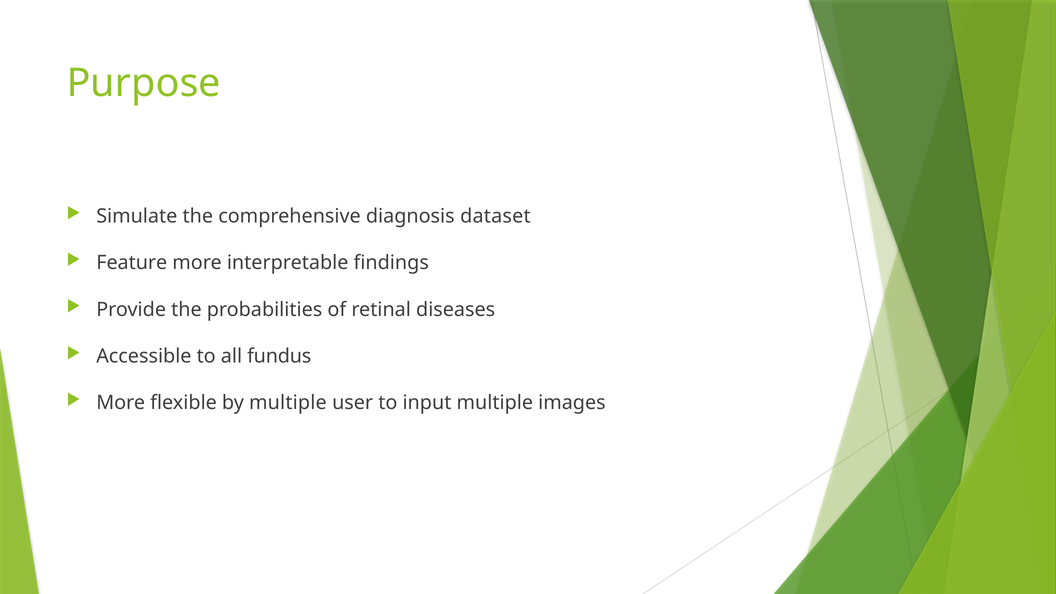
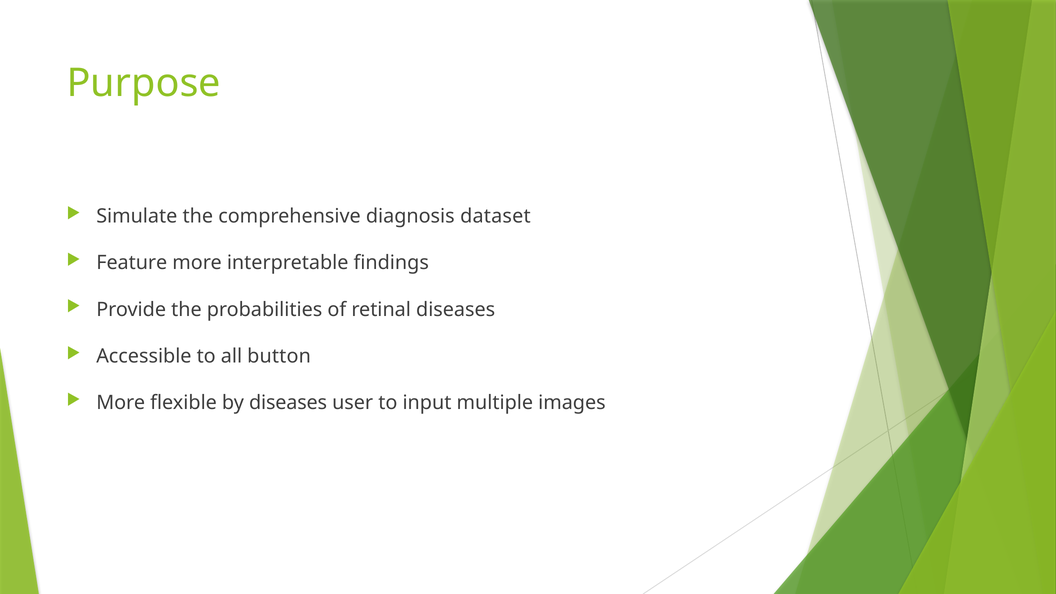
fundus: fundus -> button
by multiple: multiple -> diseases
